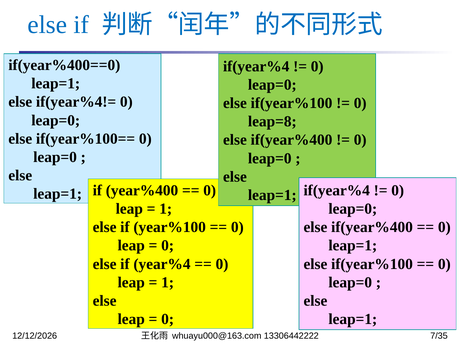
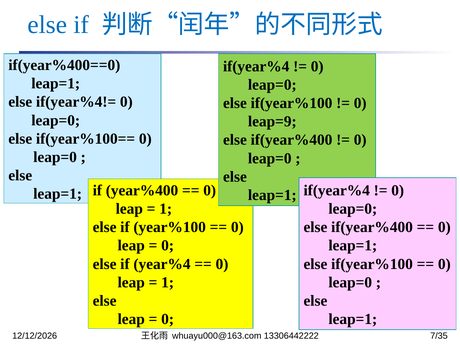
leap=8: leap=8 -> leap=9
